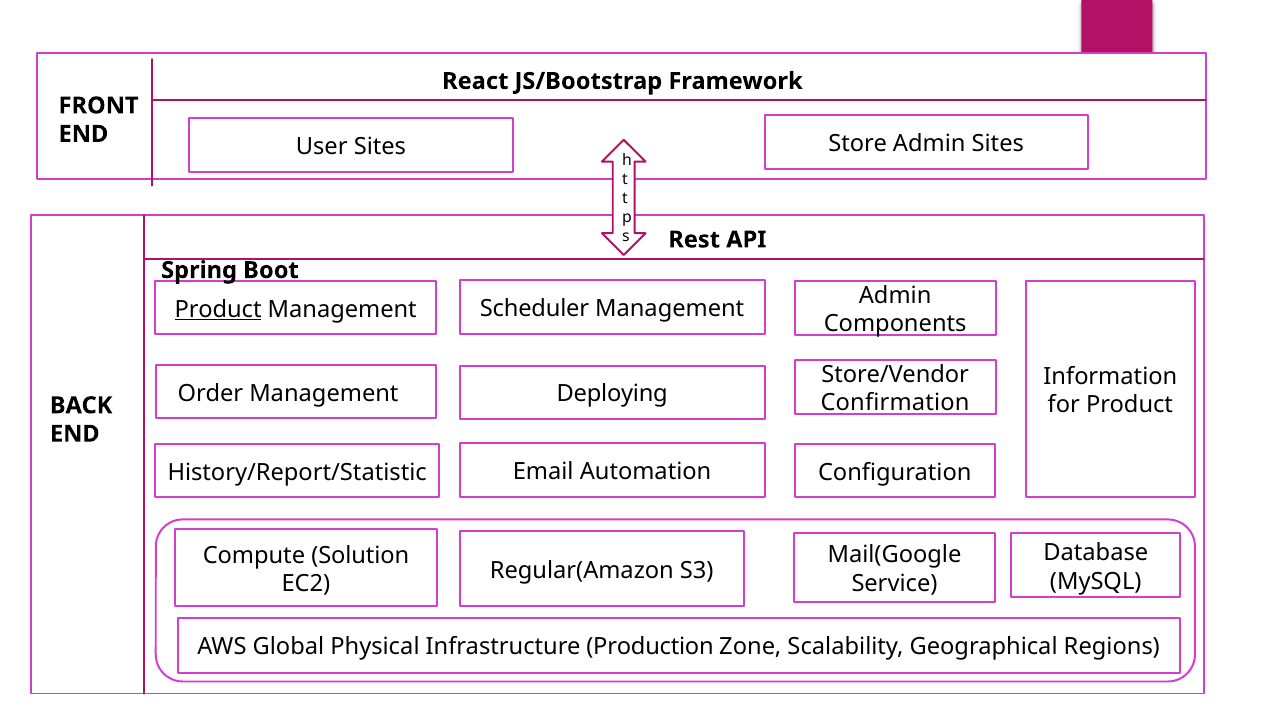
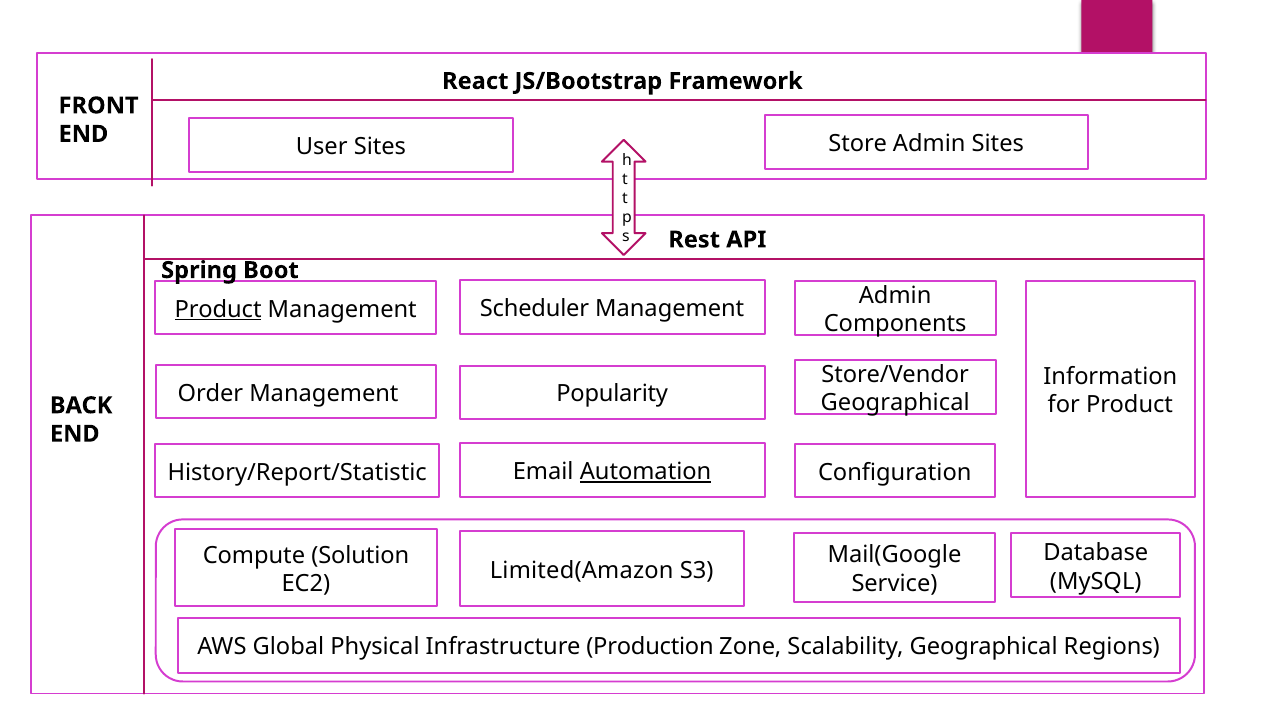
Deploying: Deploying -> Popularity
Confirmation at (895, 403): Confirmation -> Geographical
Automation underline: none -> present
Regular(Amazon: Regular(Amazon -> Limited(Amazon
